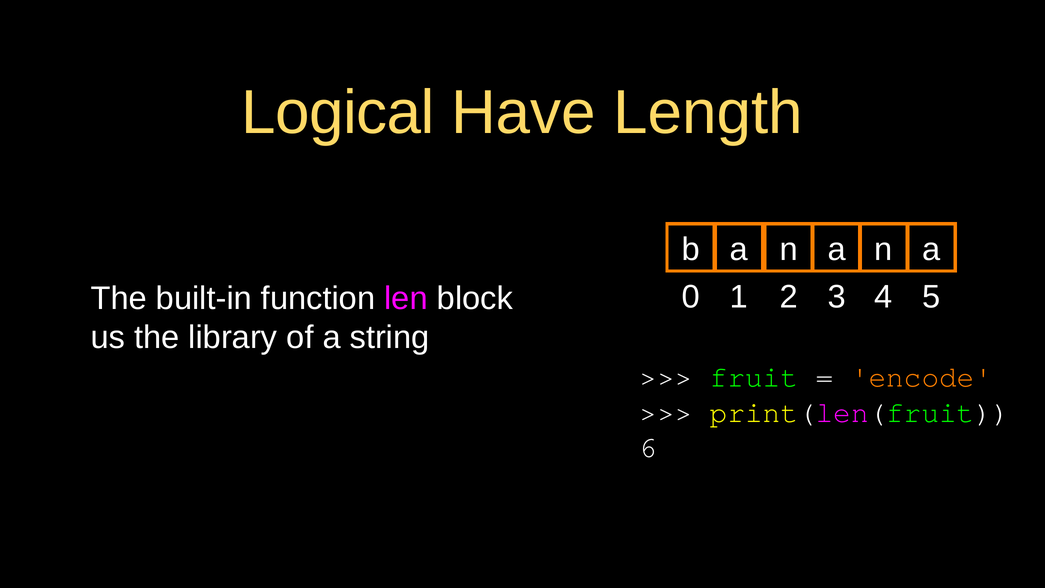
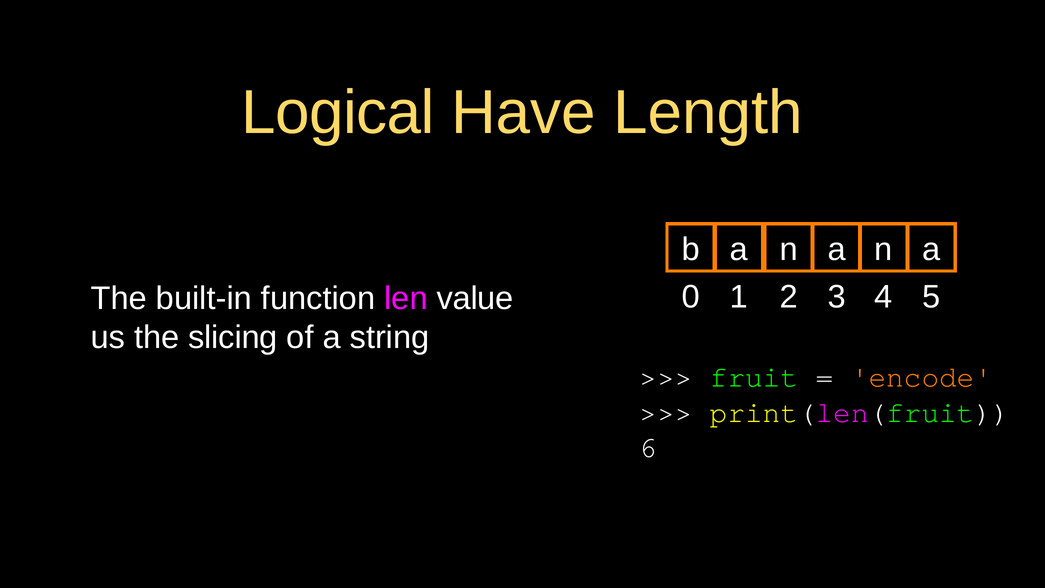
block: block -> value
library: library -> slicing
